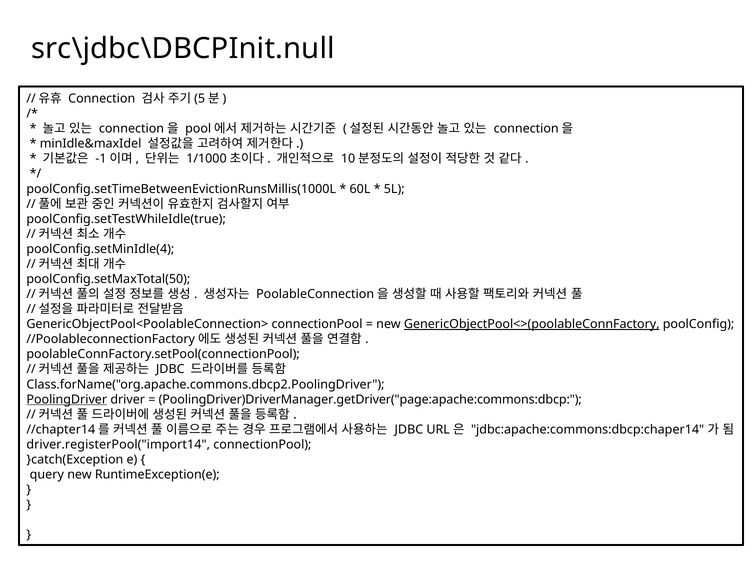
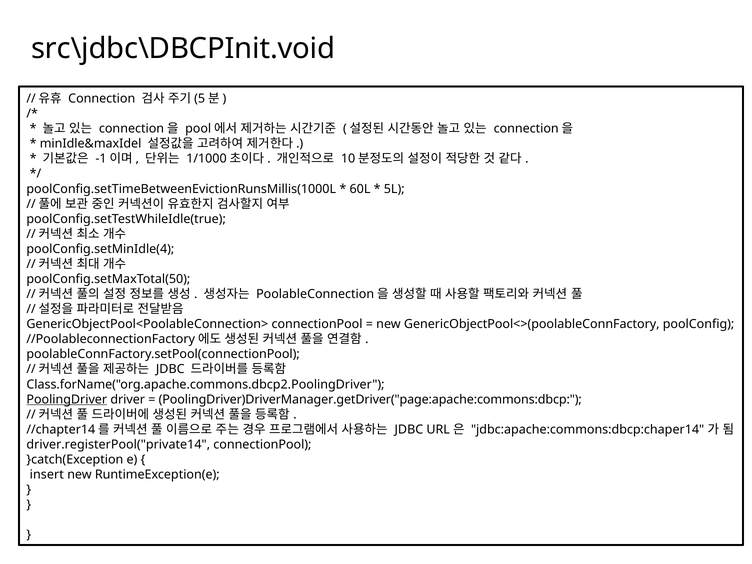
src\jdbc\DBCPInit.null: src\jdbc\DBCPInit.null -> src\jdbc\DBCPInit.void
GenericObjectPool<>(poolableConnFactory underline: present -> none
driver.registerPool("import14: driver.registerPool("import14 -> driver.registerPool("private14
query: query -> insert
